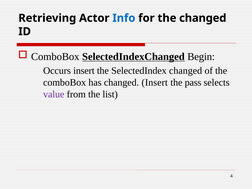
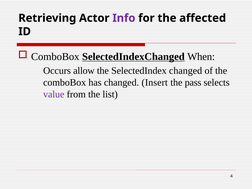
Info colour: blue -> purple
the changed: changed -> affected
Begin: Begin -> When
Occurs insert: insert -> allow
